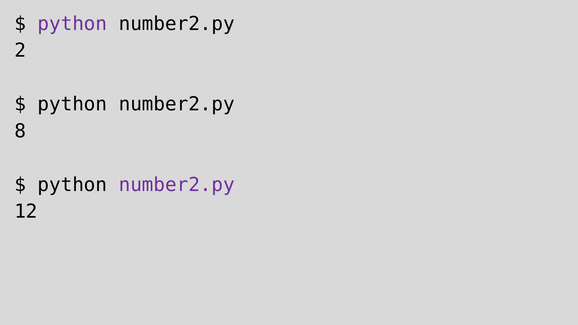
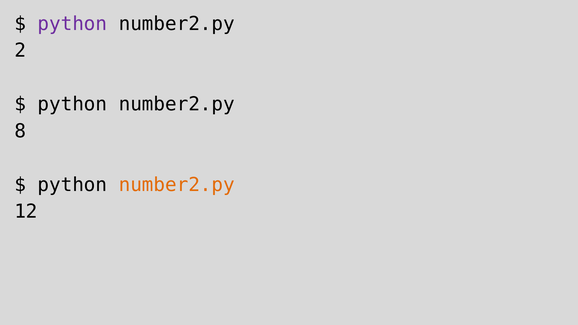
number2.py at (177, 185) colour: purple -> orange
